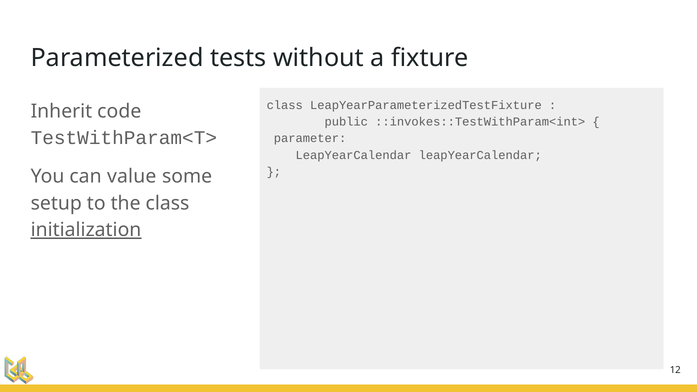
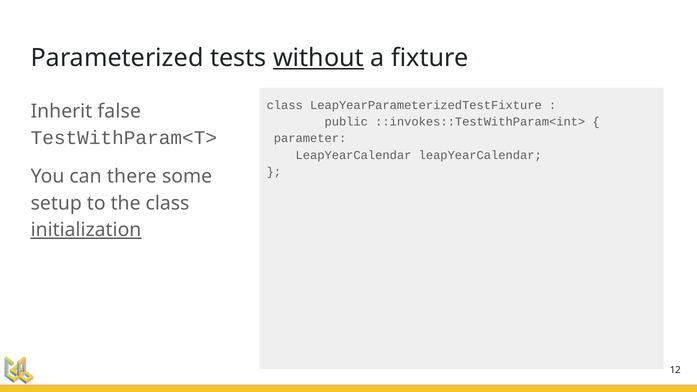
without underline: none -> present
code: code -> false
value: value -> there
